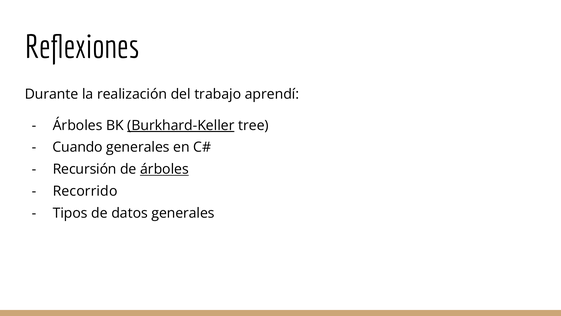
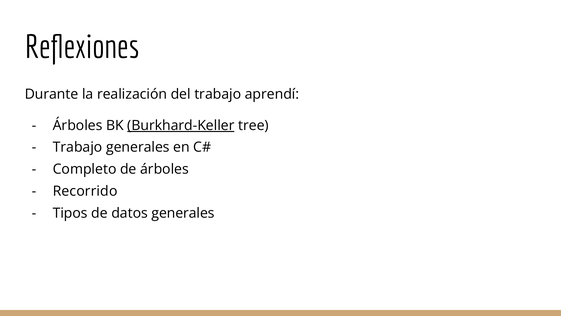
Cuando at (78, 147): Cuando -> Trabajo
Recursión: Recursión -> Completo
árboles at (164, 169) underline: present -> none
